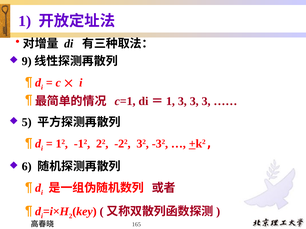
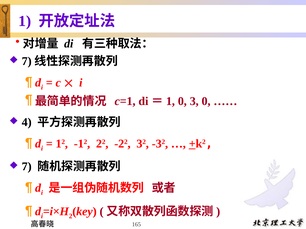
9 at (27, 61): 9 -> 7
1 3: 3 -> 0
3 at (206, 101): 3 -> 0
5: 5 -> 4
6 at (27, 167): 6 -> 7
